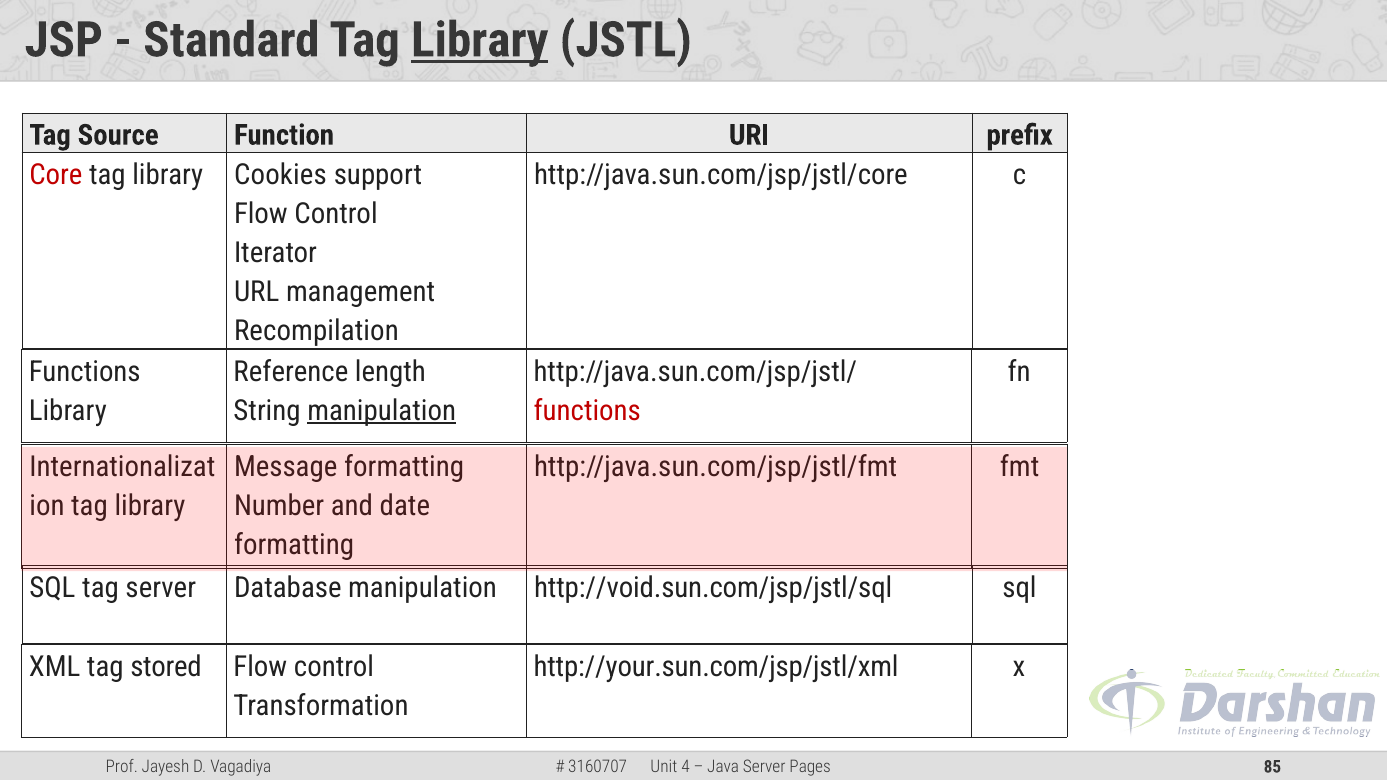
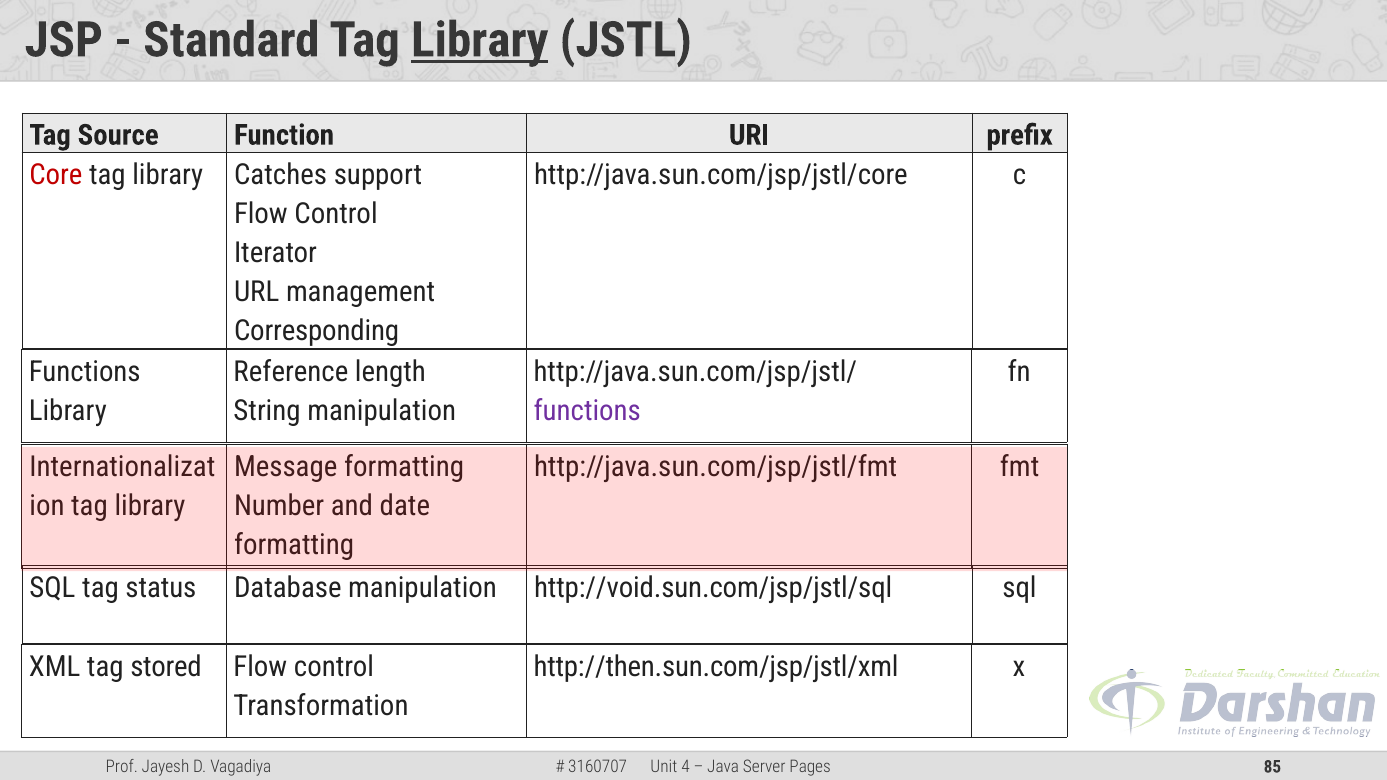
Cookies: Cookies -> Catches
Recompilation: Recompilation -> Corresponding
manipulation at (382, 411) underline: present -> none
functions at (587, 411) colour: red -> purple
tag server: server -> status
http://your.sun.com/jsp/jstl/xml: http://your.sun.com/jsp/jstl/xml -> http://then.sun.com/jsp/jstl/xml
